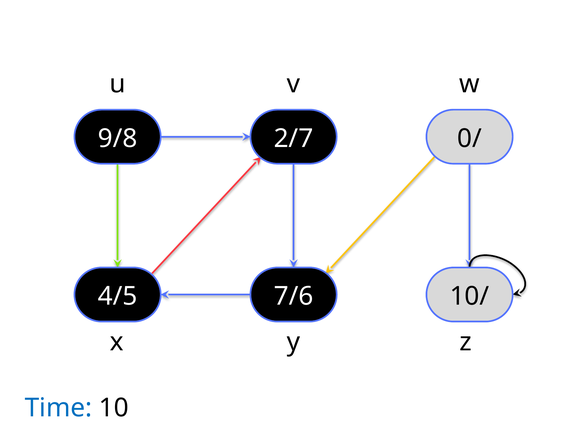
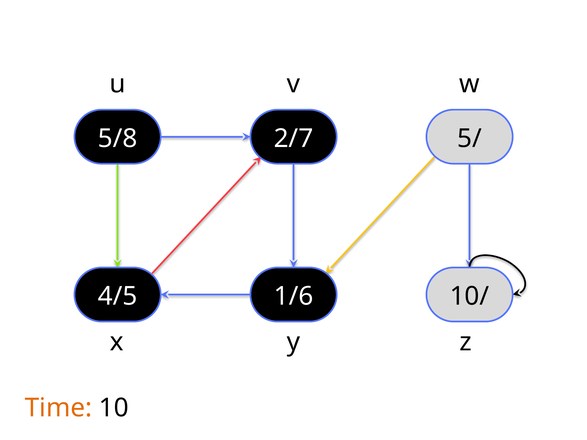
9/8: 9/8 -> 5/8
0/: 0/ -> 5/
7/6: 7/6 -> 1/6
Time colour: blue -> orange
